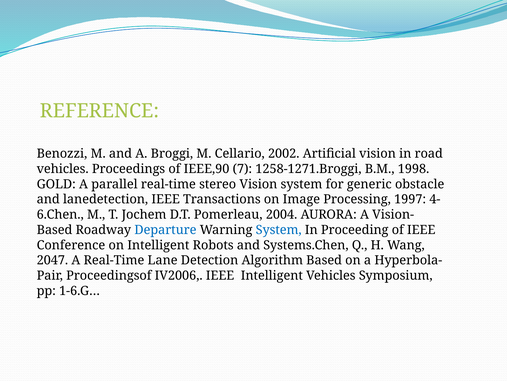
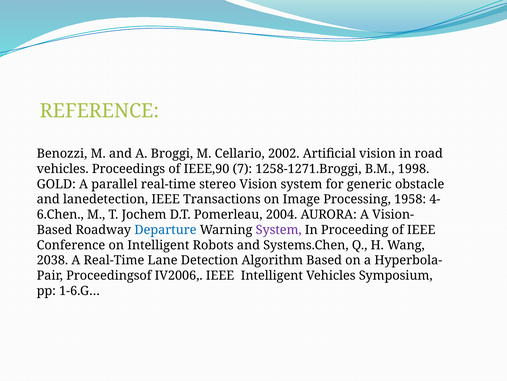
1997: 1997 -> 1958
System at (279, 229) colour: blue -> purple
2047: 2047 -> 2038
